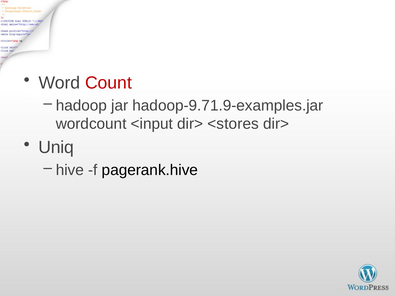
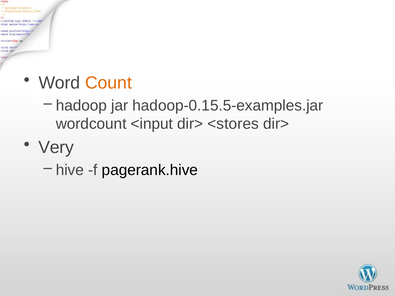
Count colour: red -> orange
hadoop-9.71.9-examples.jar: hadoop-9.71.9-examples.jar -> hadoop-0.15.5-examples.jar
Uniq: Uniq -> Very
